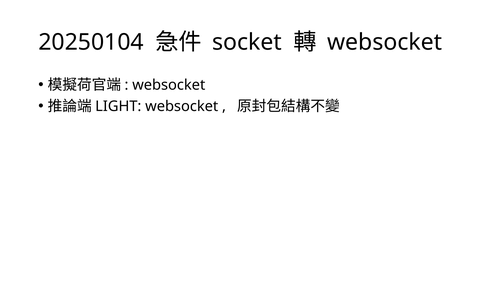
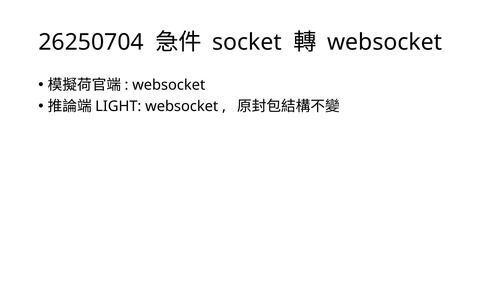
20250104: 20250104 -> 26250704
